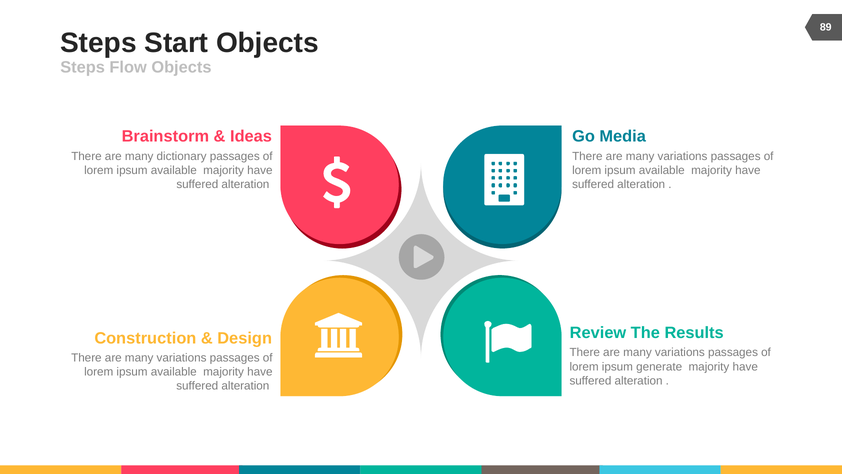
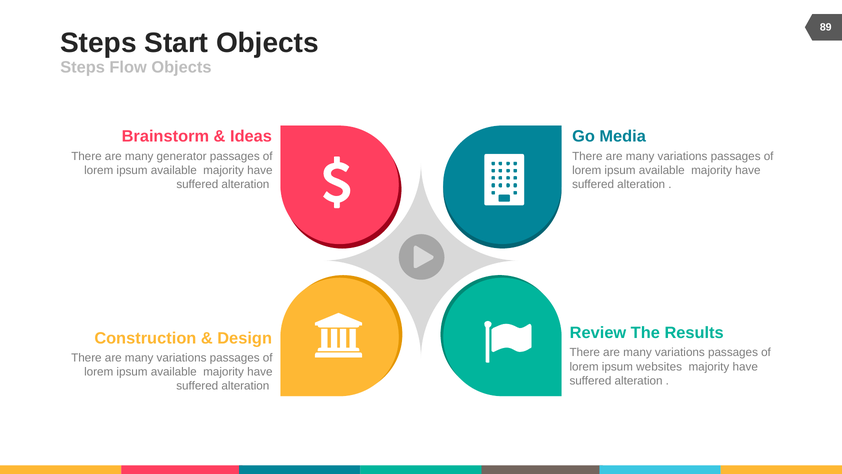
dictionary: dictionary -> generator
generate: generate -> websites
